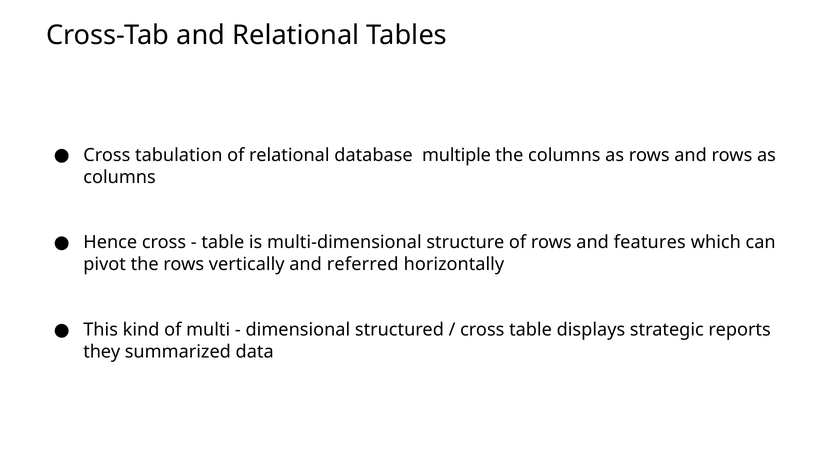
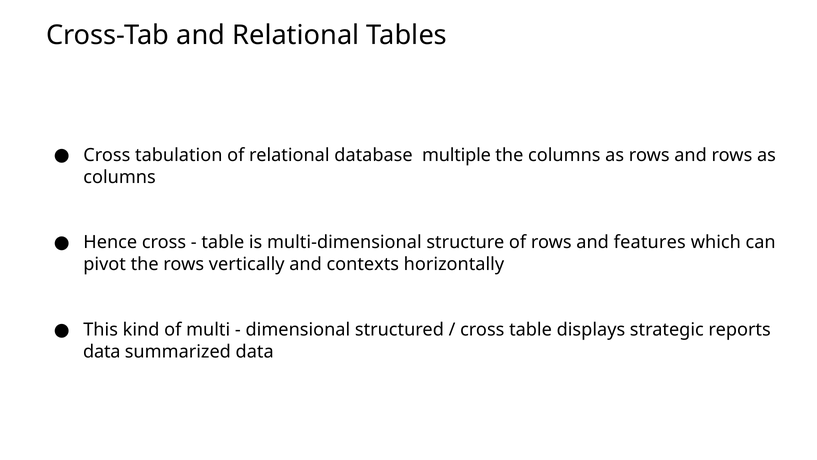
referred: referred -> contexts
they at (102, 351): they -> data
